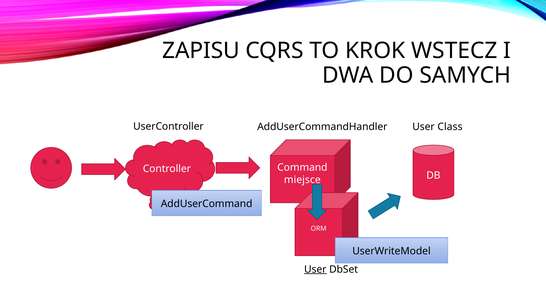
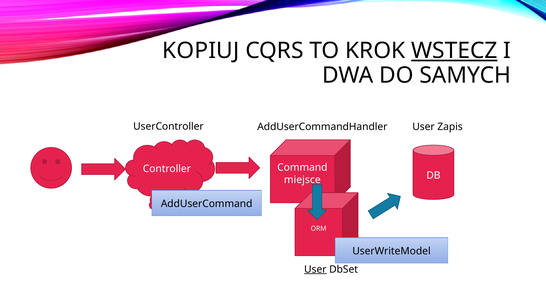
ZAPISU: ZAPISU -> KOPIUJ
WSTECZ underline: none -> present
Class: Class -> Zapis
